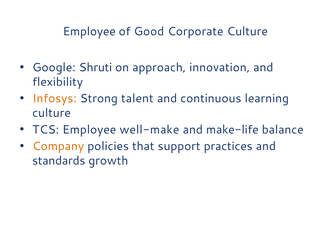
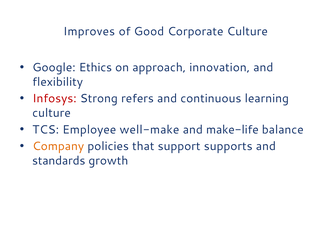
Employee at (89, 31): Employee -> Improves
Shruti: Shruti -> Ethics
Infosys colour: orange -> red
talent: talent -> refers
practices: practices -> supports
